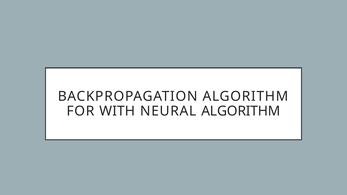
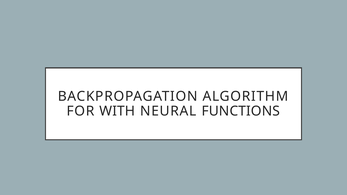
NEURAL ALGORITHM: ALGORITHM -> FUNCTIONS
